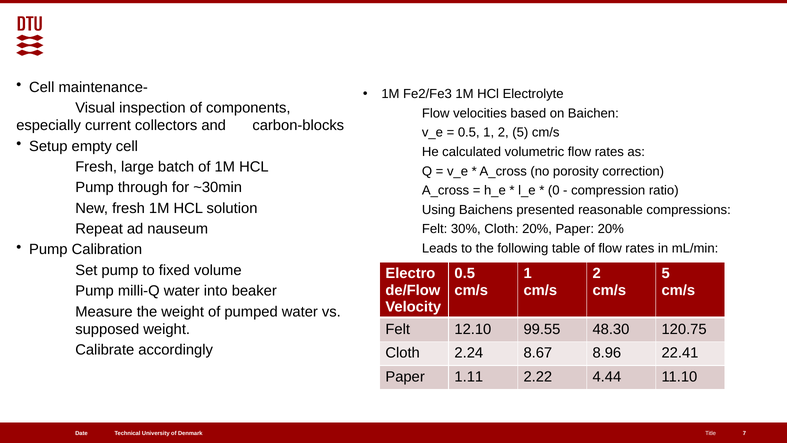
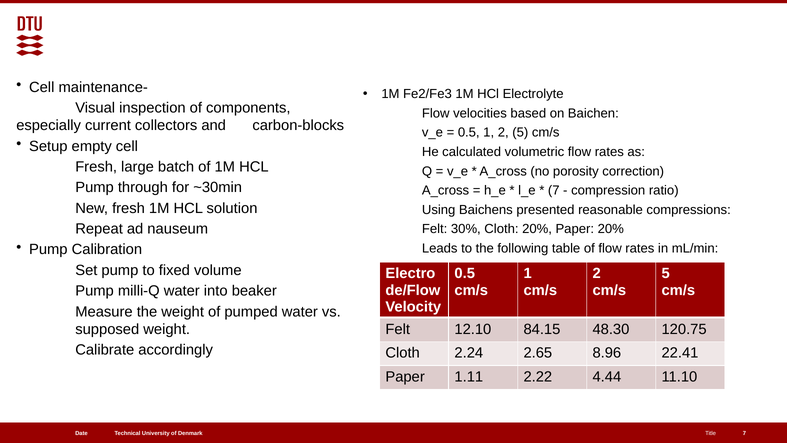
0 at (554, 190): 0 -> 7
99.55: 99.55 -> 84.15
8.67: 8.67 -> 2.65
